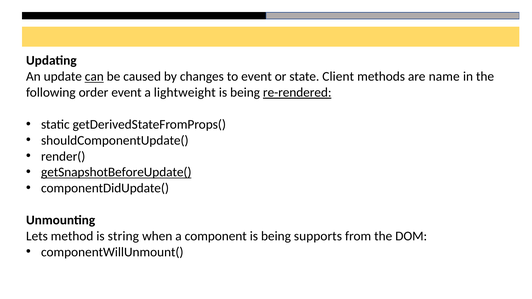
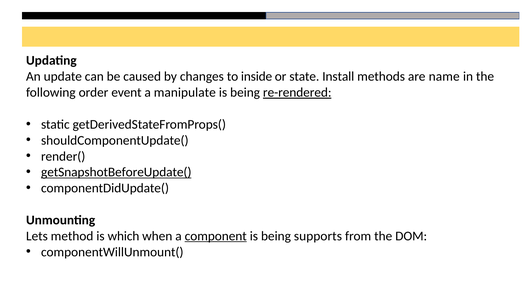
can underline: present -> none
to event: event -> inside
Client: Client -> Install
lightweight: lightweight -> manipulate
string: string -> which
component underline: none -> present
